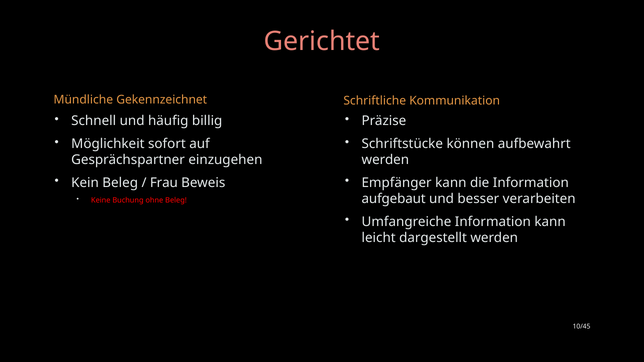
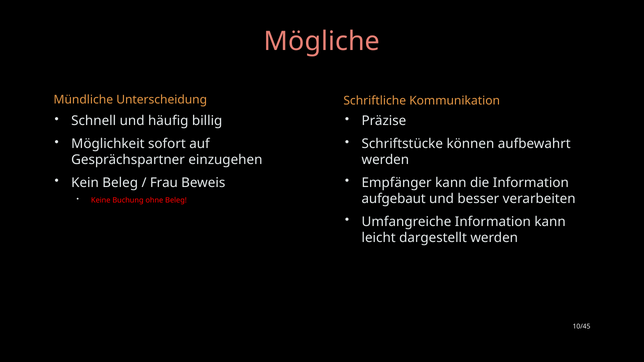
Gerichtet: Gerichtet -> Mögliche
Gekennzeichnet: Gekennzeichnet -> Unterscheidung
